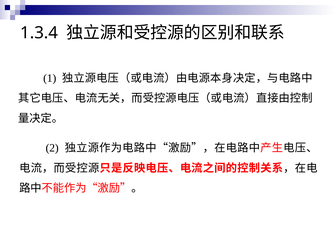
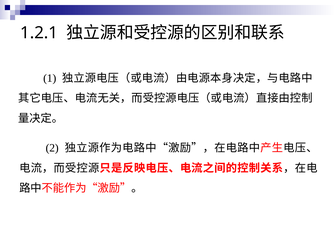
1.3.4: 1.3.4 -> 1.2.1
